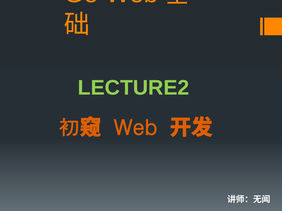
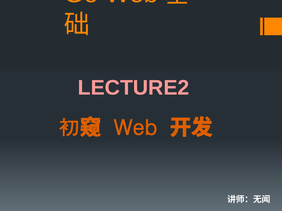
LECTURE2 colour: light green -> pink
